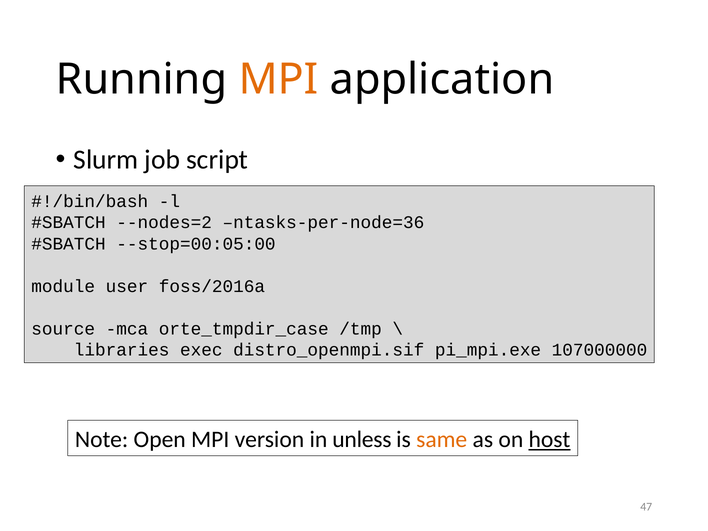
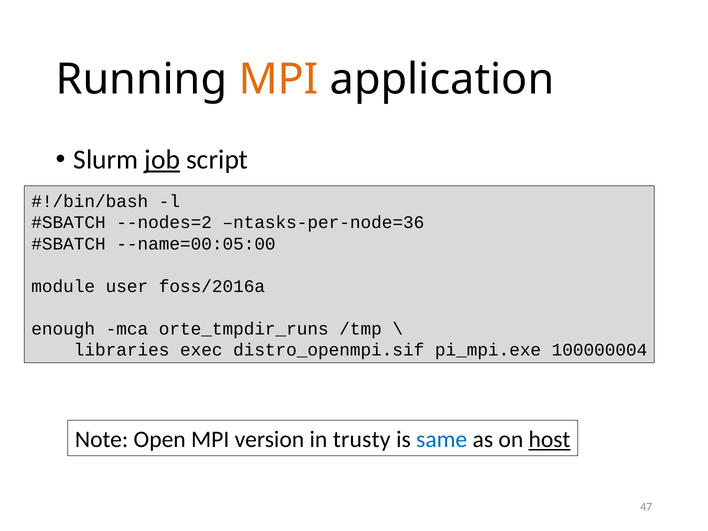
job underline: none -> present
--stop=00:05:00: --stop=00:05:00 -> --name=00:05:00
source: source -> enough
orte_tmpdir_case: orte_tmpdir_case -> orte_tmpdir_runs
107000000: 107000000 -> 100000004
unless: unless -> trusty
same colour: orange -> blue
